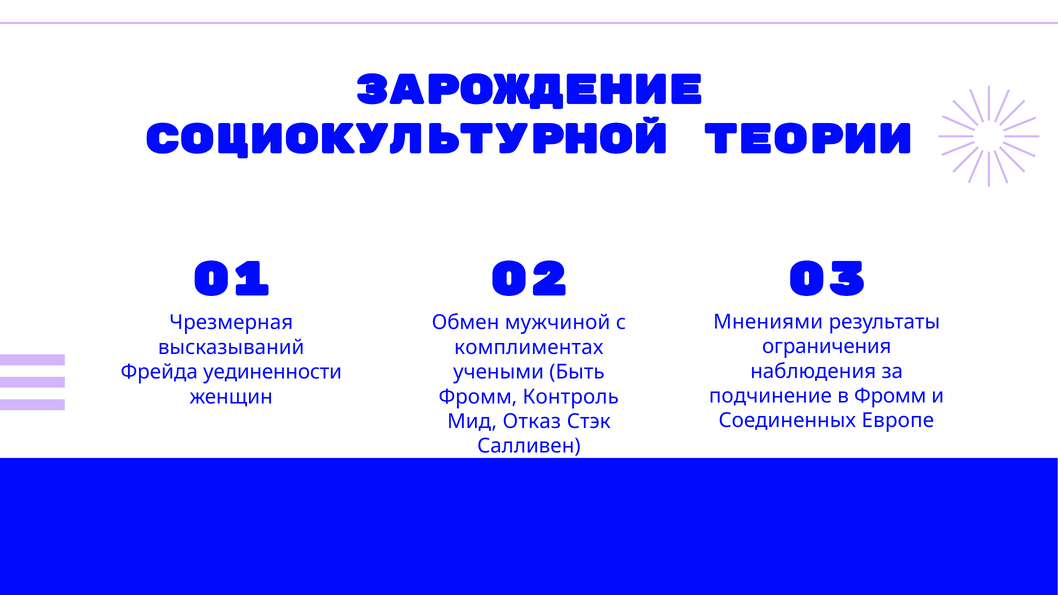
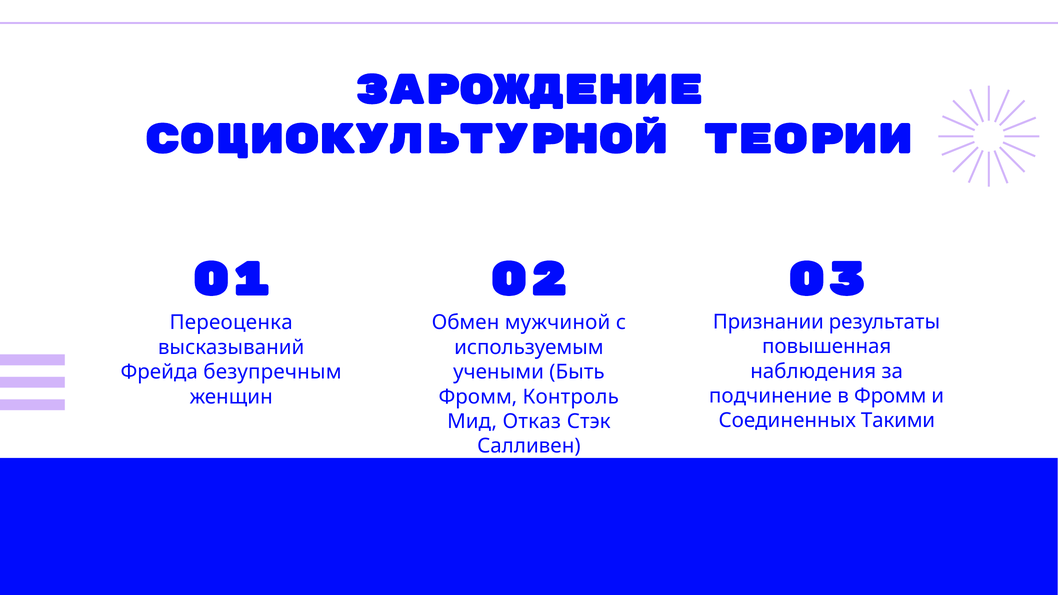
Мнениями: Мнениями -> Признании
Чрезмерная: Чрезмерная -> Переоценка
ограничения: ограничения -> повышенная
комплиментах: комплиментах -> используемым
уединенности: уединенности -> безупречным
Европе: Европе -> Такими
